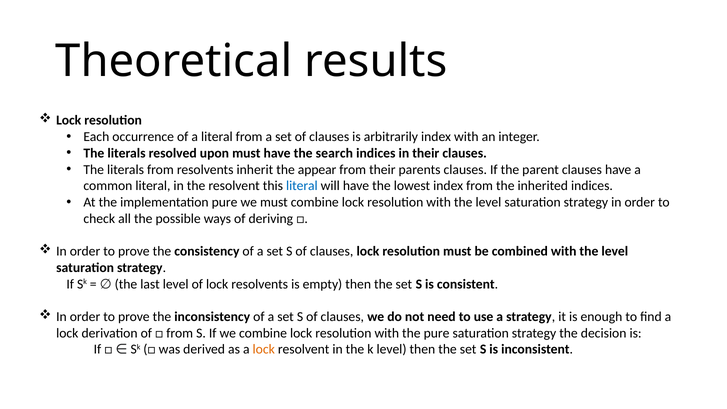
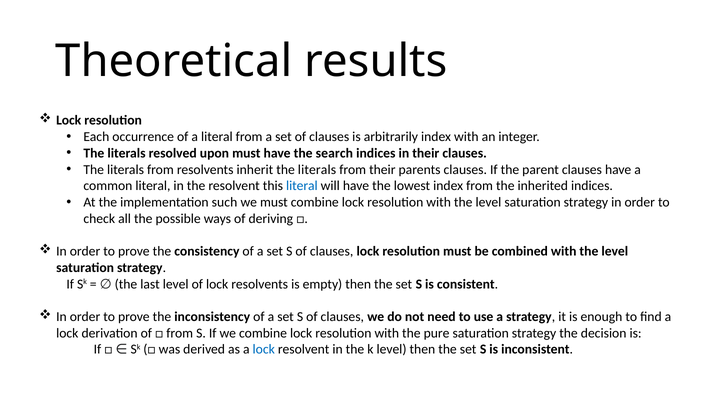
inherit the appear: appear -> literals
implementation pure: pure -> such
lock at (264, 349) colour: orange -> blue
